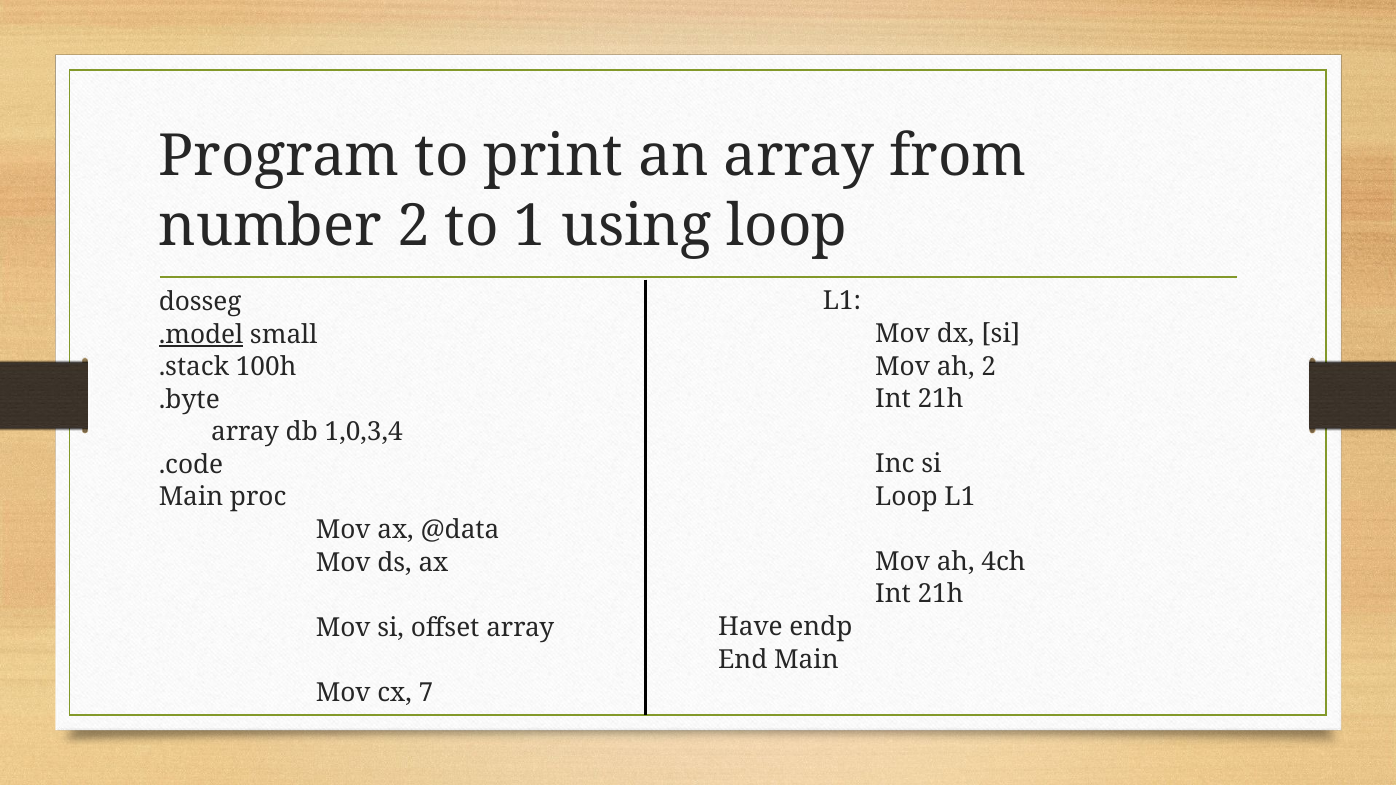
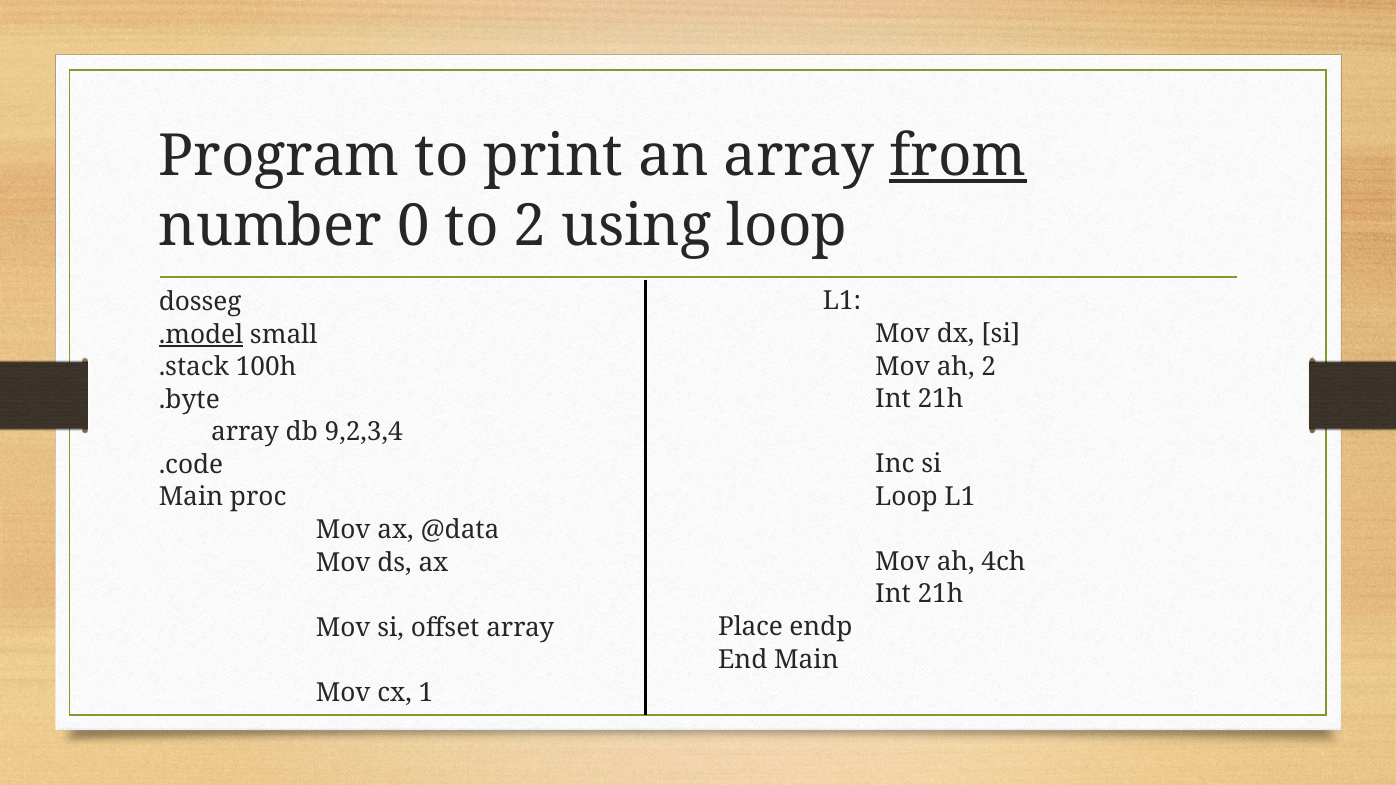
from underline: none -> present
number 2: 2 -> 0
to 1: 1 -> 2
1,0,3,4: 1,0,3,4 -> 9,2,3,4
Have: Have -> Place
7: 7 -> 1
